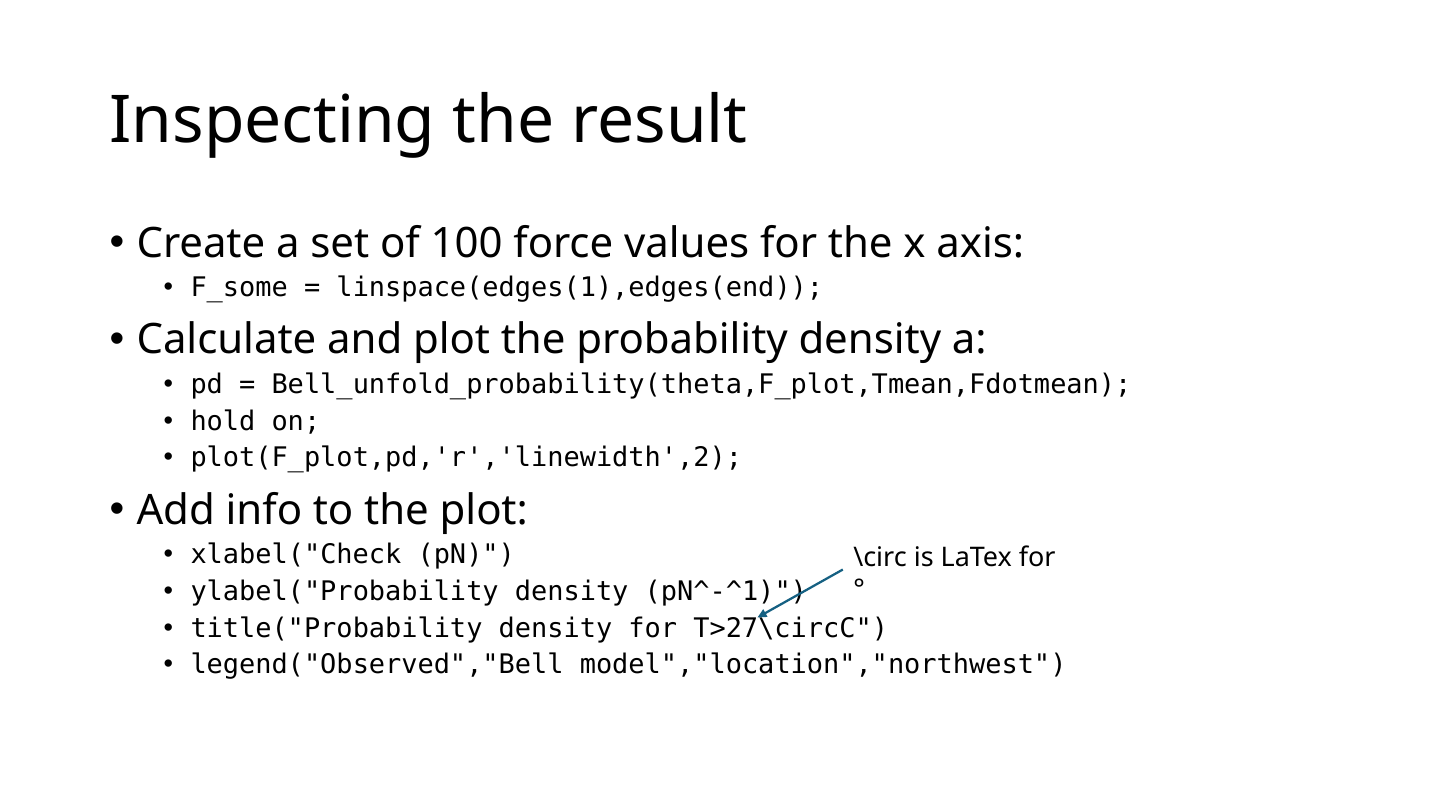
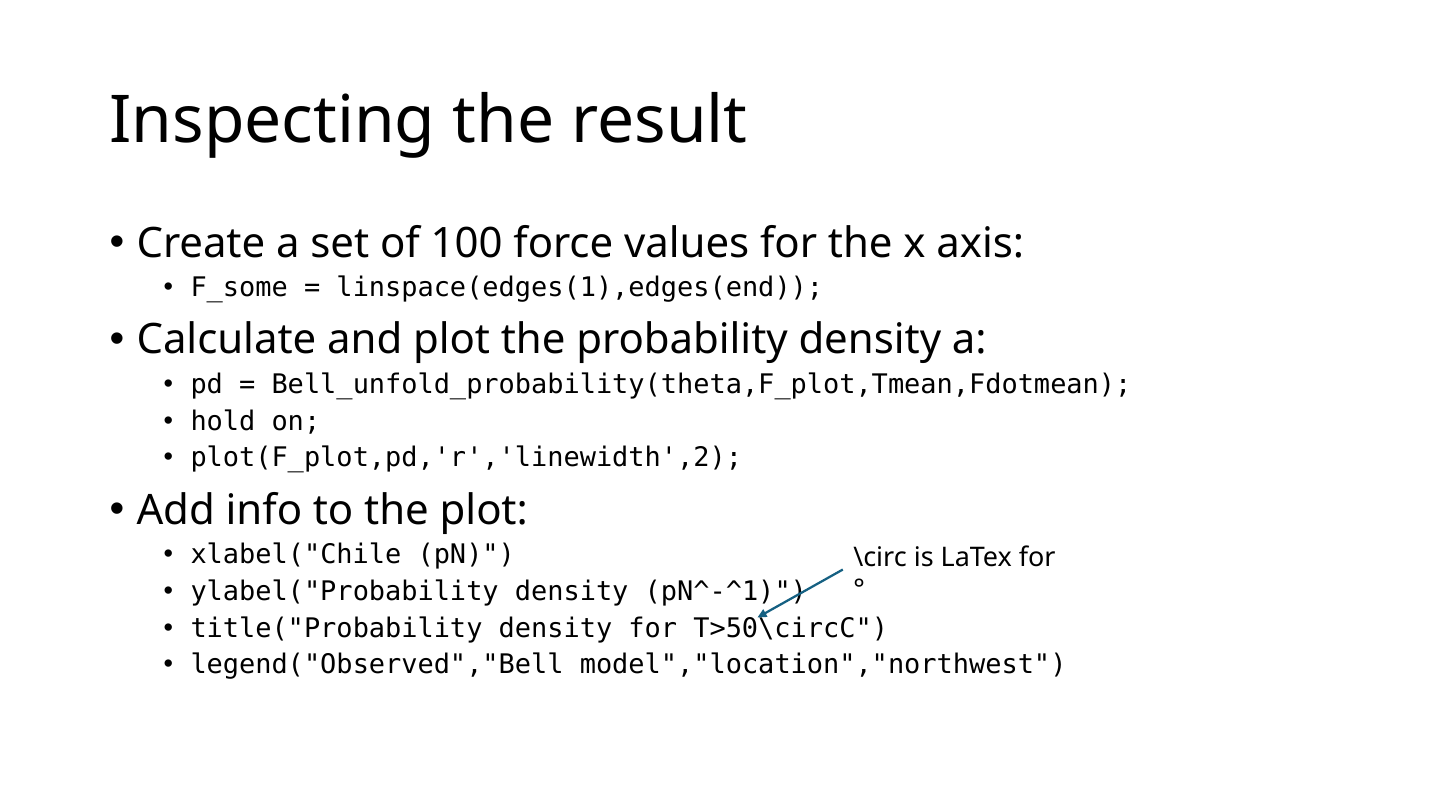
xlabel("Check: xlabel("Check -> xlabel("Chile
T>27\circC: T>27\circC -> T>50\circC
